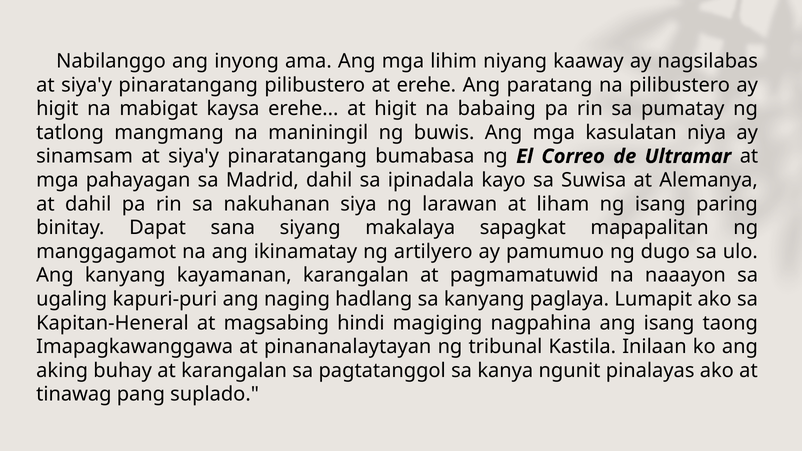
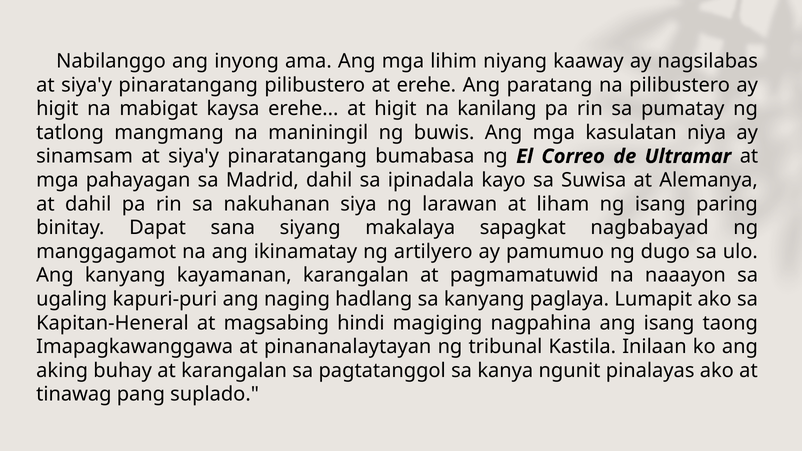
babaing: babaing -> kanilang
mapapalitan: mapapalitan -> nagbabayad
